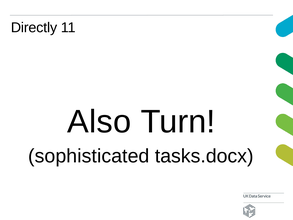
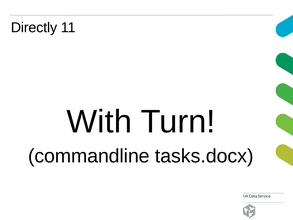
Also: Also -> With
sophisticated: sophisticated -> commandline
